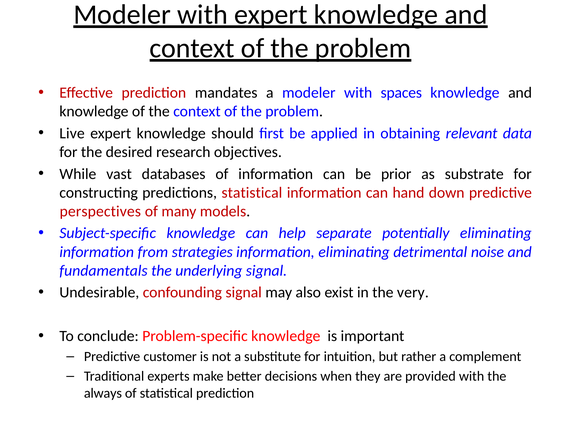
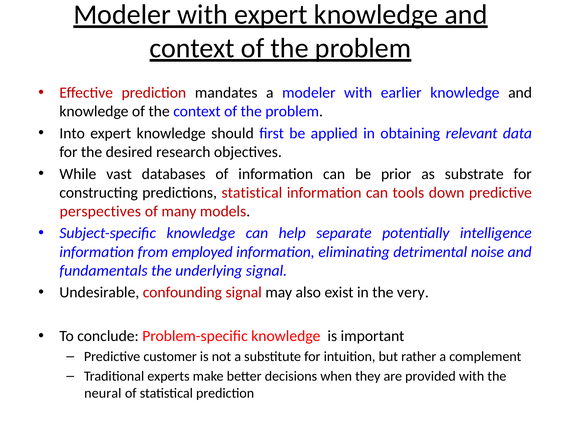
spaces: spaces -> earlier
Live: Live -> Into
hand: hand -> tools
potentially eliminating: eliminating -> intelligence
strategies: strategies -> employed
always: always -> neural
